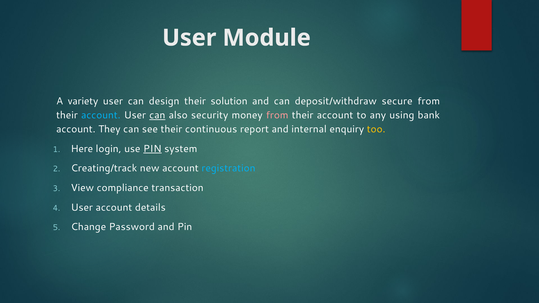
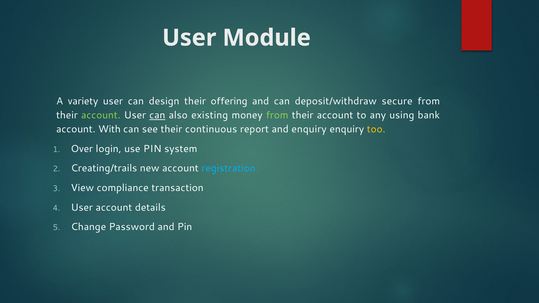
solution: solution -> offering
account at (101, 115) colour: light blue -> light green
security: security -> existing
from at (277, 115) colour: pink -> light green
They: They -> With
and internal: internal -> enquiry
Here: Here -> Over
PIN at (152, 149) underline: present -> none
Creating/track: Creating/track -> Creating/trails
